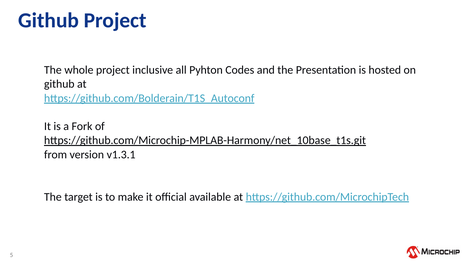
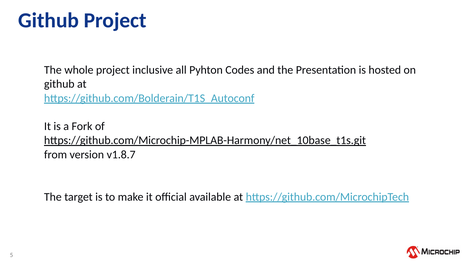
v1.3.1: v1.3.1 -> v1.8.7
